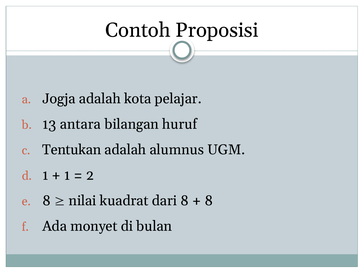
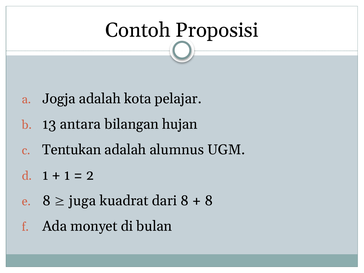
huruf: huruf -> hujan
nilai: nilai -> juga
